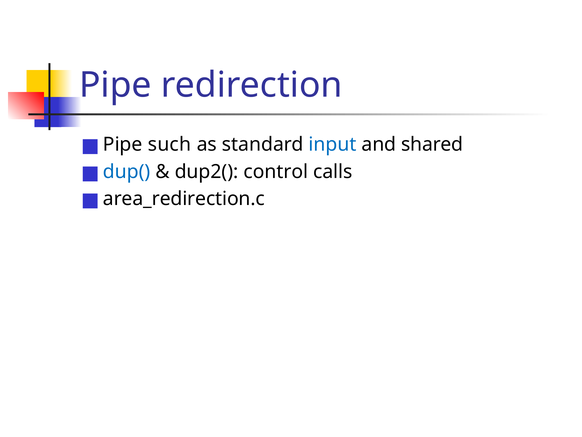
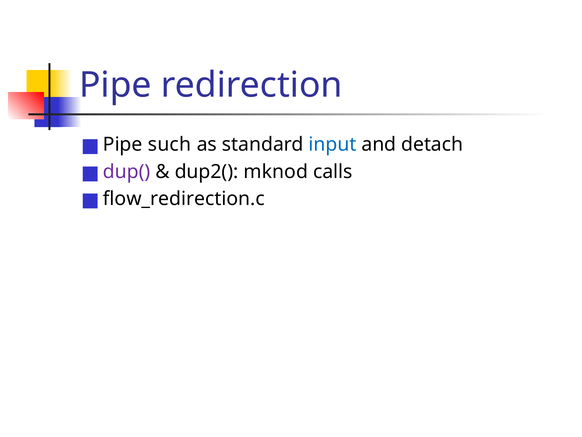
shared: shared -> detach
dup( colour: blue -> purple
control: control -> mknod
area_redirection.c: area_redirection.c -> flow_redirection.c
